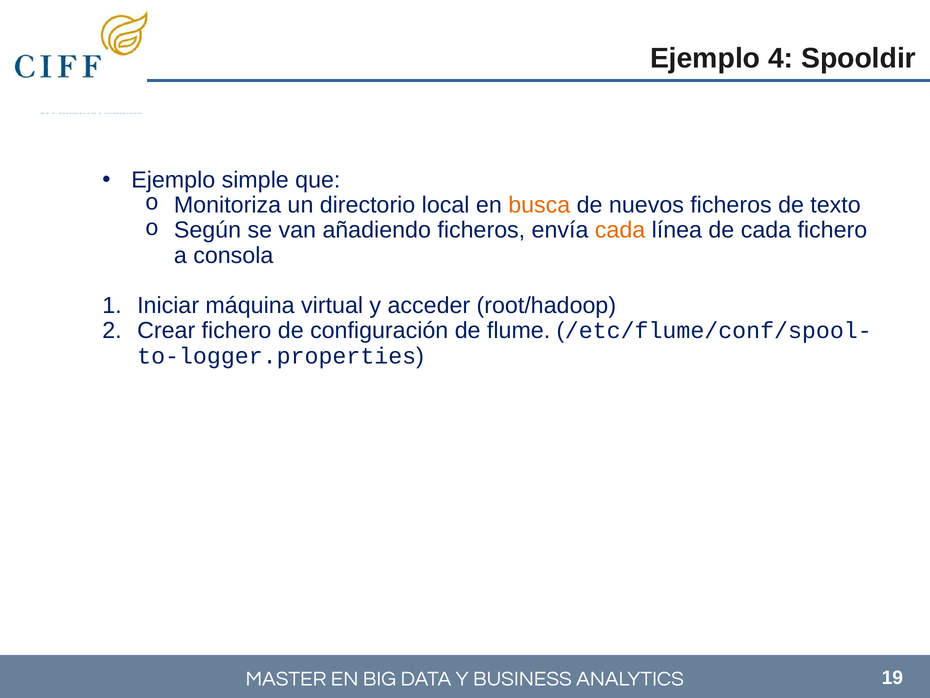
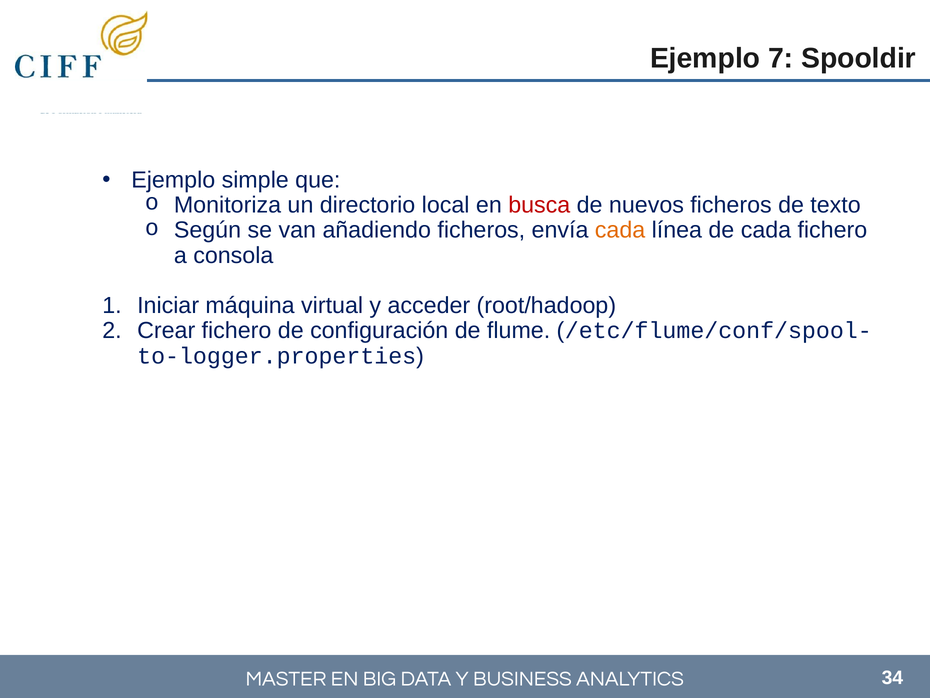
4: 4 -> 7
busca colour: orange -> red
19: 19 -> 34
